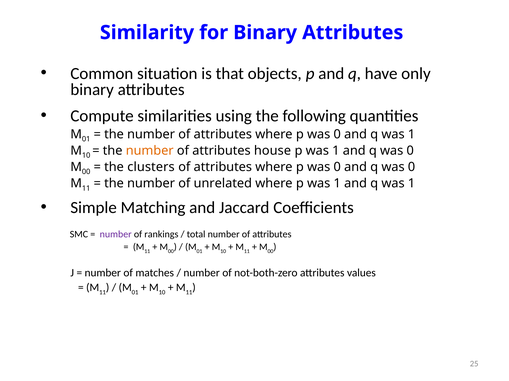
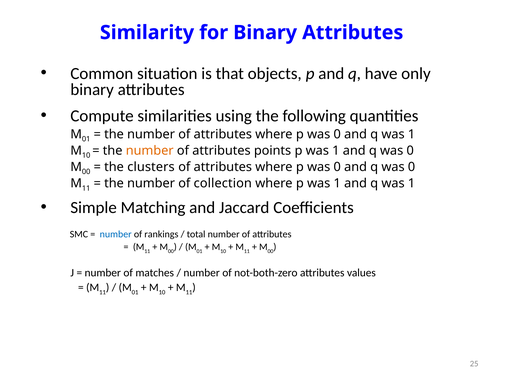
house: house -> points
unrelated: unrelated -> collection
number at (116, 235) colour: purple -> blue
